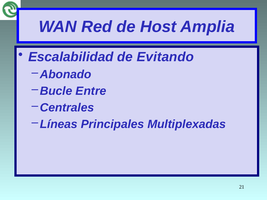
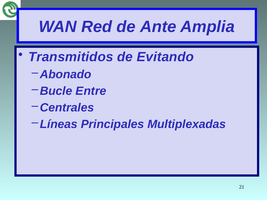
Host: Host -> Ante
Escalabilidad: Escalabilidad -> Transmitidos
